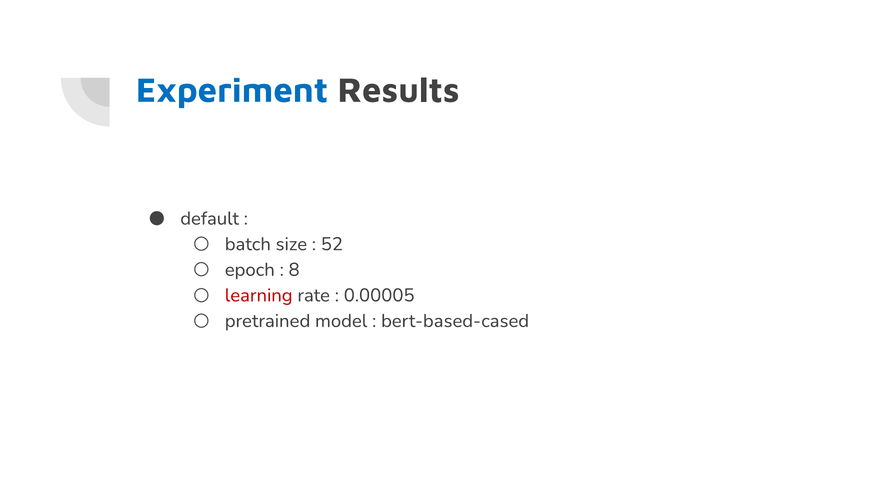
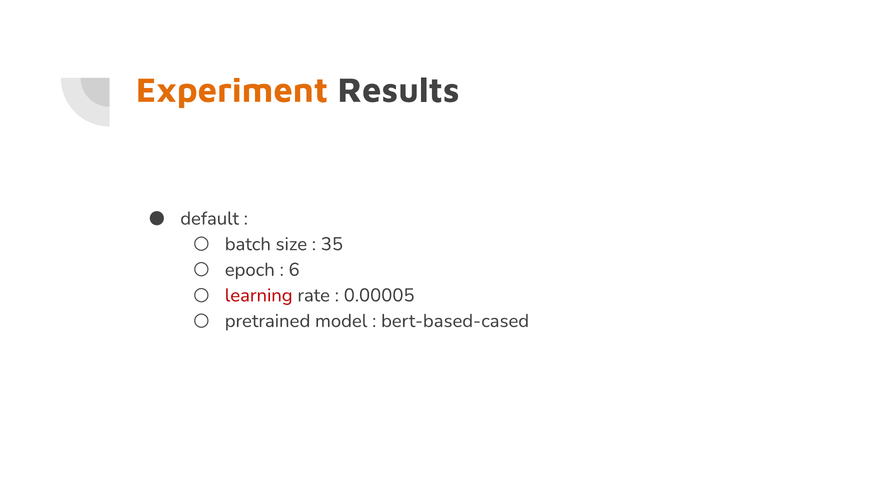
Experiment colour: blue -> orange
52: 52 -> 35
8: 8 -> 6
